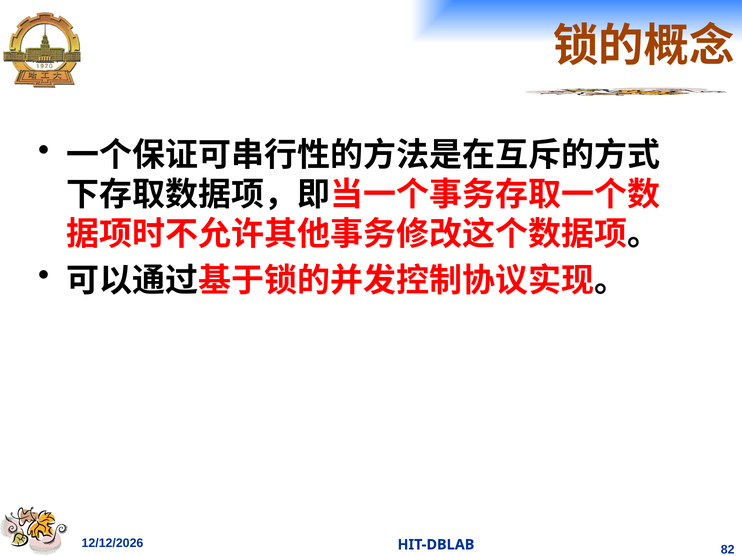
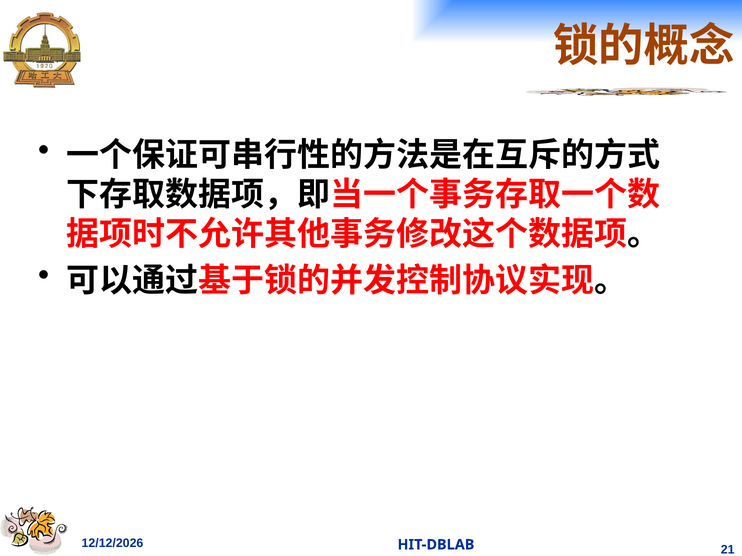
82: 82 -> 21
